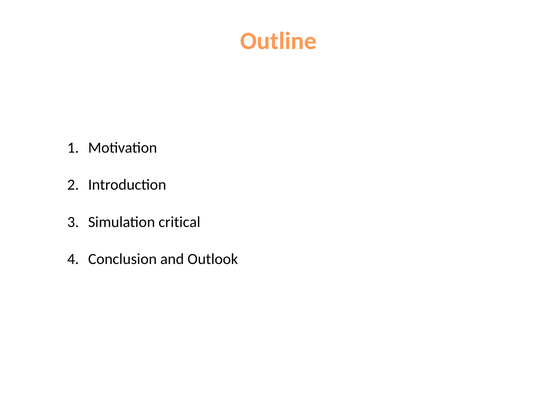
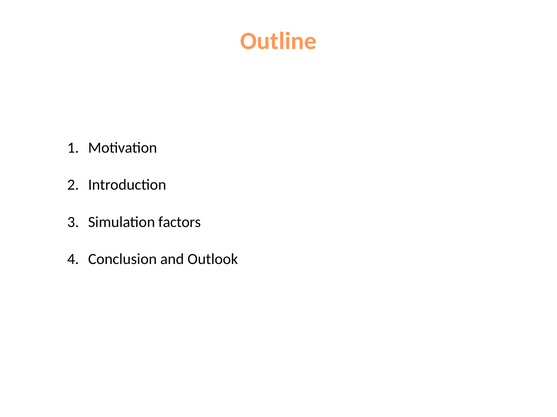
critical: critical -> factors
